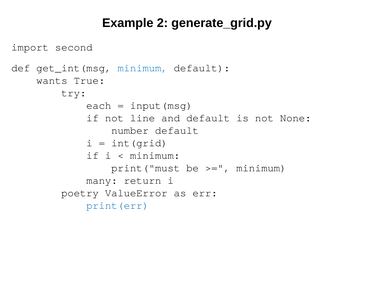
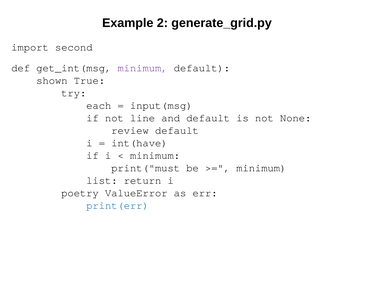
minimum at (143, 68) colour: blue -> purple
wants: wants -> shown
number: number -> review
int(grid: int(grid -> int(have
many: many -> list
